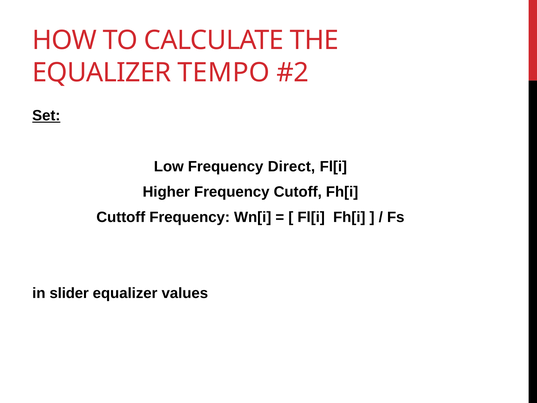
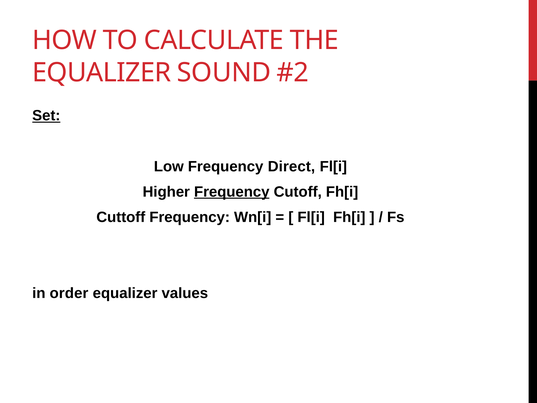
TEMPO: TEMPO -> SOUND
Frequency at (232, 192) underline: none -> present
slider: slider -> order
